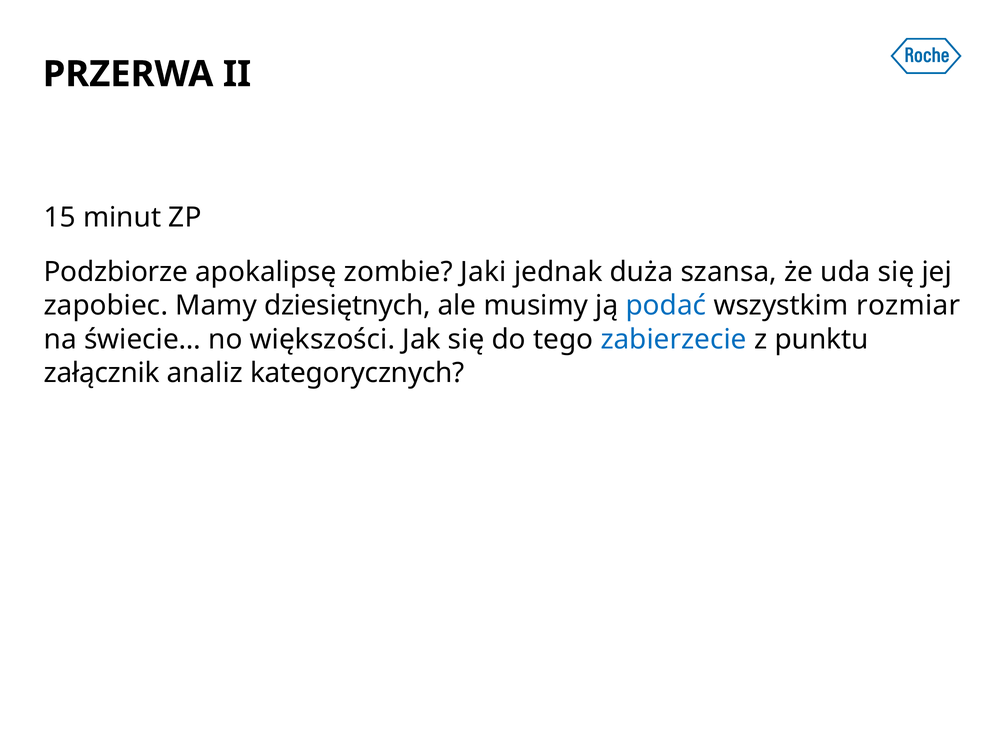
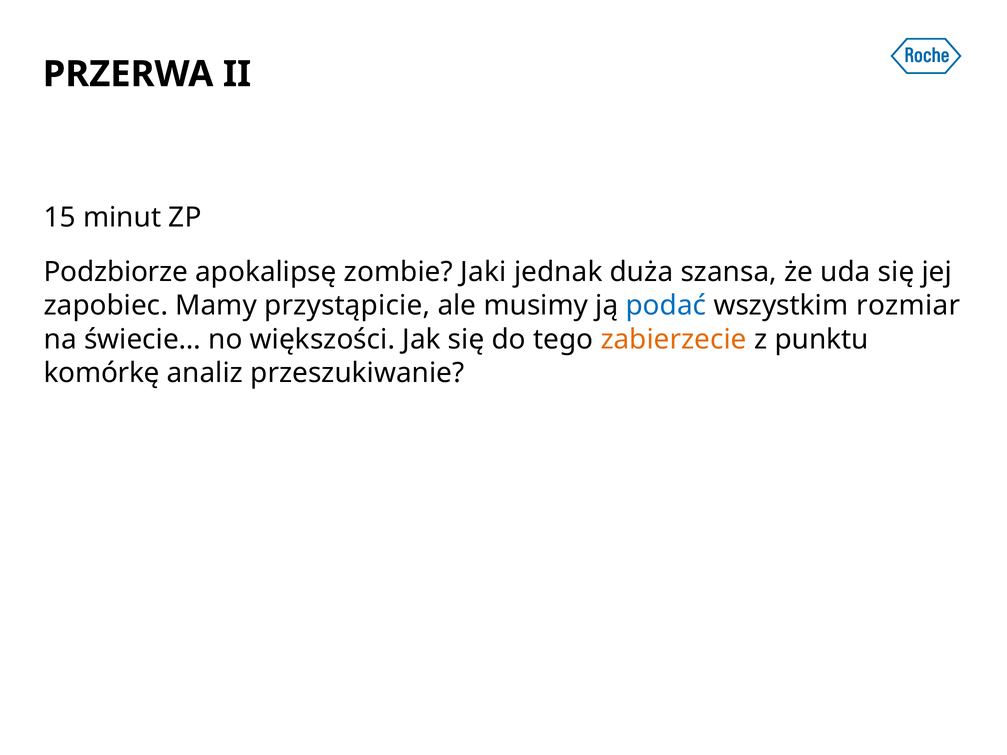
dziesiętnych: dziesiętnych -> przystąpicie
zabierzecie colour: blue -> orange
załącznik: załącznik -> komórkę
kategorycznych: kategorycznych -> przeszukiwanie
